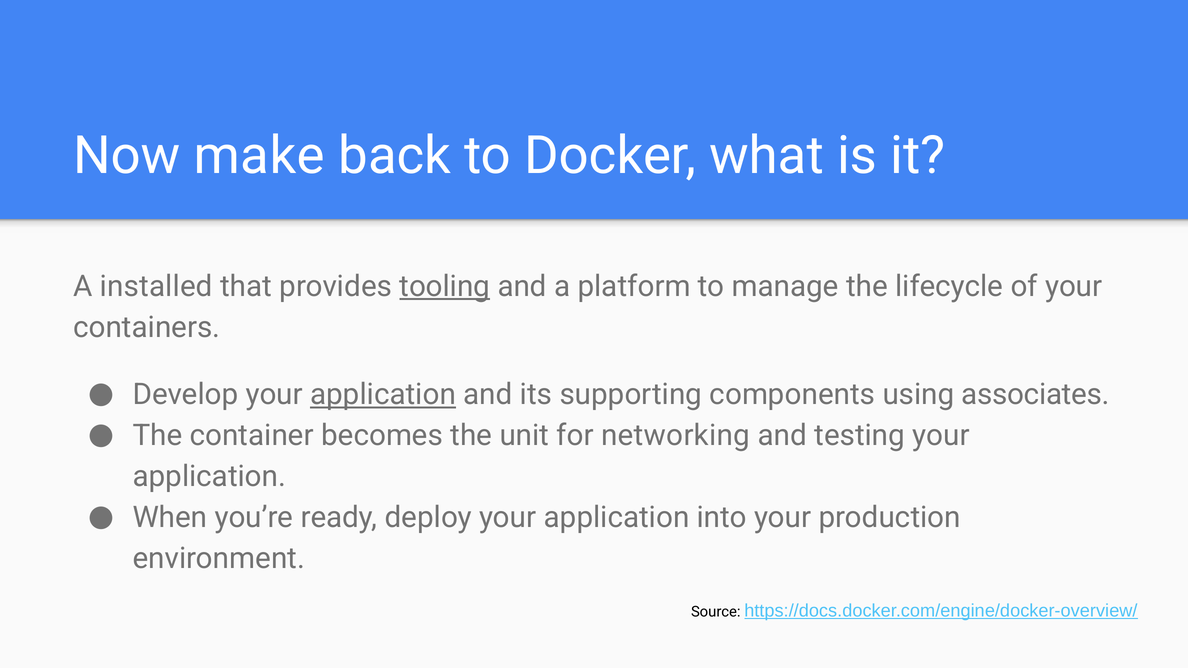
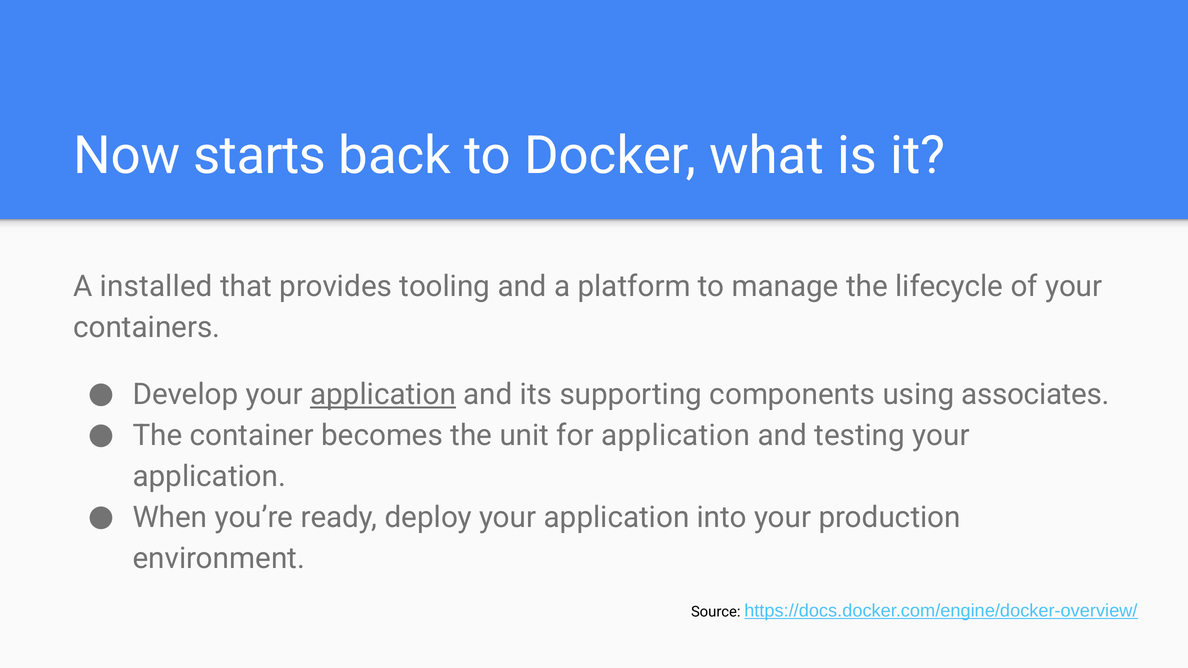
make: make -> starts
tooling underline: present -> none
for networking: networking -> application
